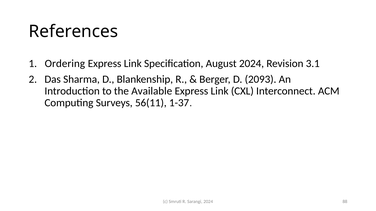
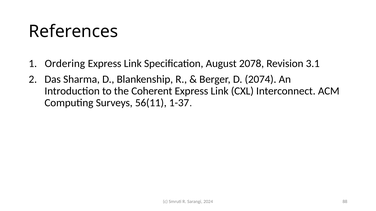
August 2024: 2024 -> 2078
2093: 2093 -> 2074
Available: Available -> Coherent
